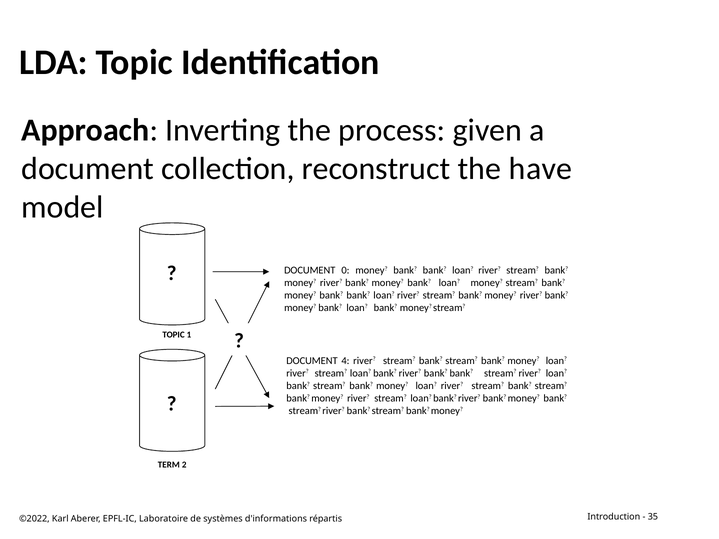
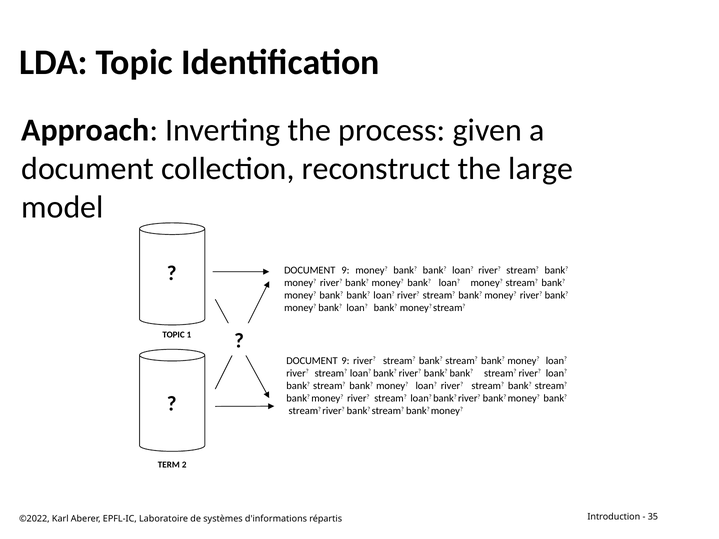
have: have -> large
0 at (345, 270): 0 -> 9
4 at (345, 361): 4 -> 9
